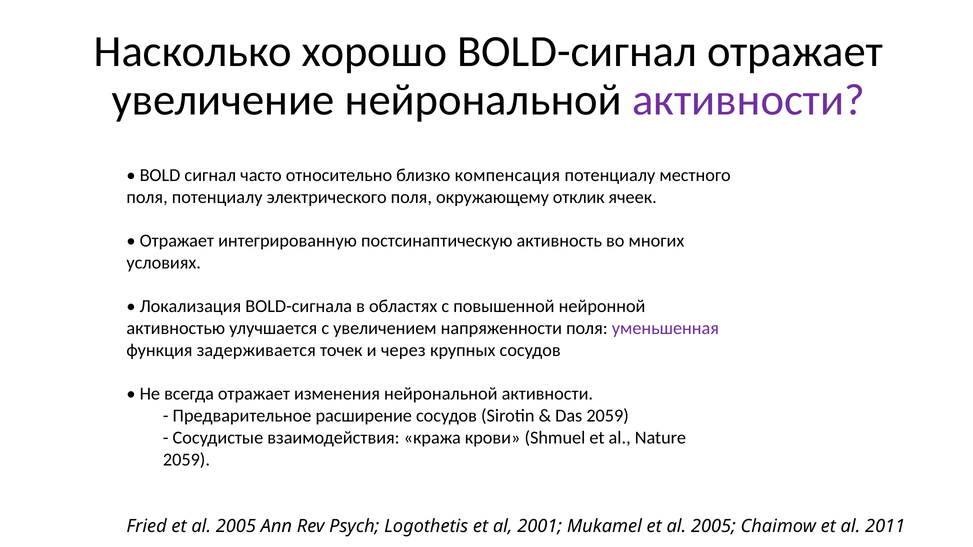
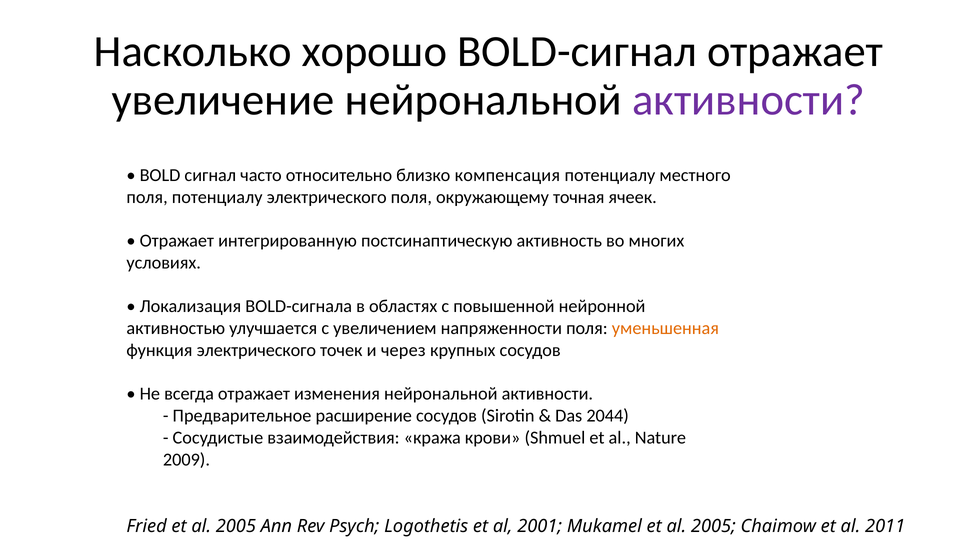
отклик: отклик -> точная
уменьшенная colour: purple -> orange
функция задерживается: задерживается -> электрического
Das 2059: 2059 -> 2044
2059 at (186, 460): 2059 -> 2009
